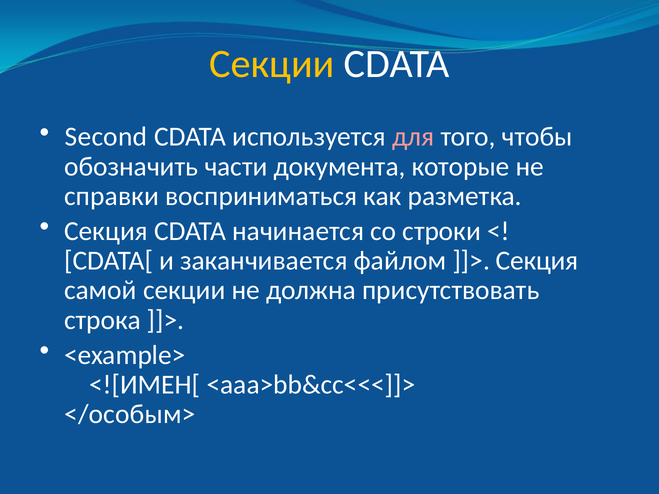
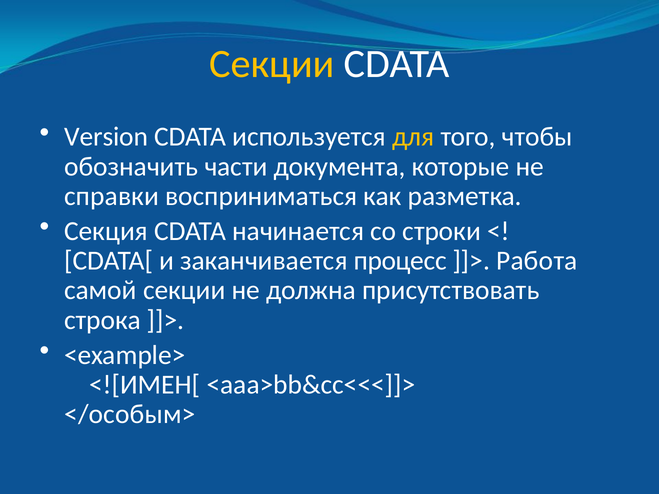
Second: Second -> Version
для colour: pink -> yellow
файлом: файлом -> процесс
Секция at (537, 261): Секция -> Работа
